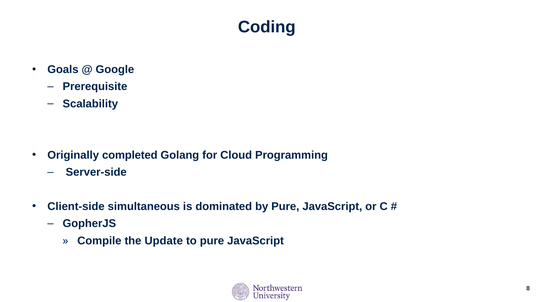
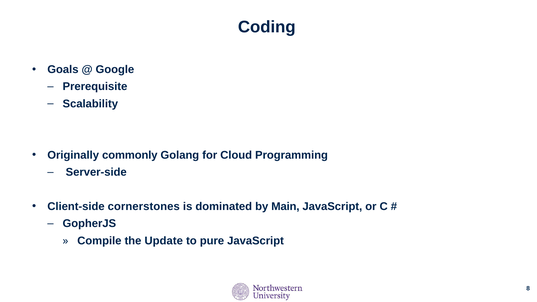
completed: completed -> commonly
simultaneous: simultaneous -> cornerstones
by Pure: Pure -> Main
